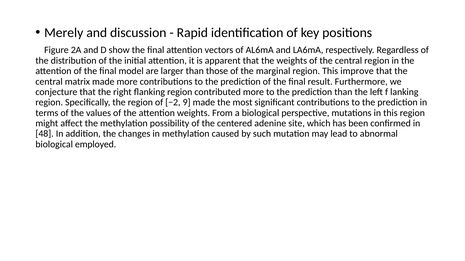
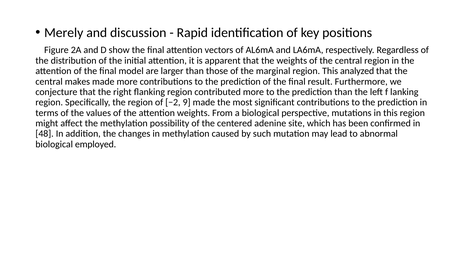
improve: improve -> analyzed
matrix: matrix -> makes
